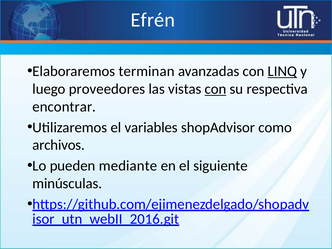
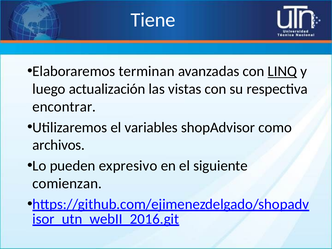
Efrén: Efrén -> Tiene
proveedores: proveedores -> actualización
con at (216, 89) underline: present -> none
mediante: mediante -> expresivo
minúsculas: minúsculas -> comienzan
